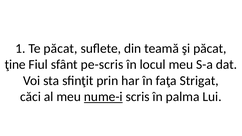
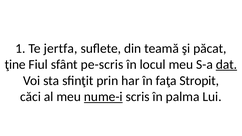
Te păcat: păcat -> jertfa
dat underline: none -> present
Strigat: Strigat -> Stropit
